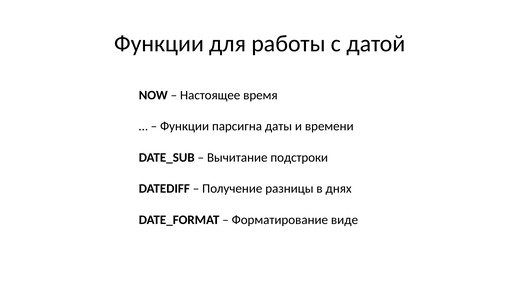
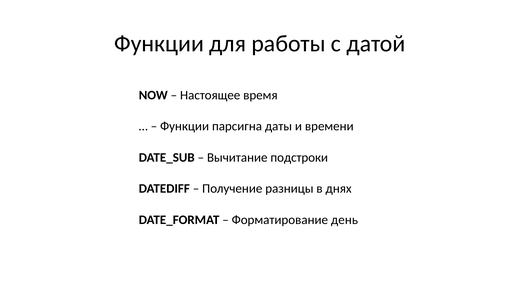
виде: виде -> день
